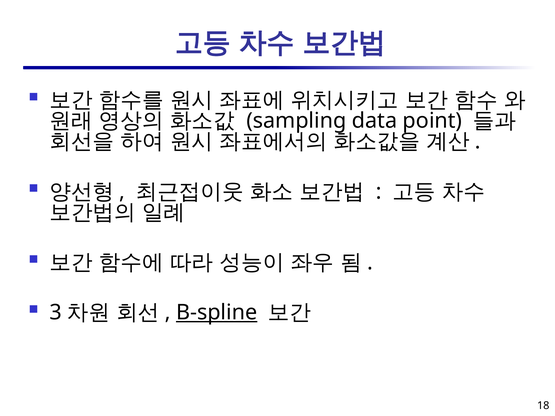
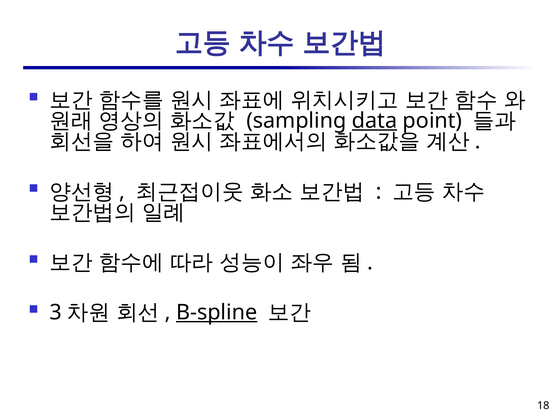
data underline: none -> present
